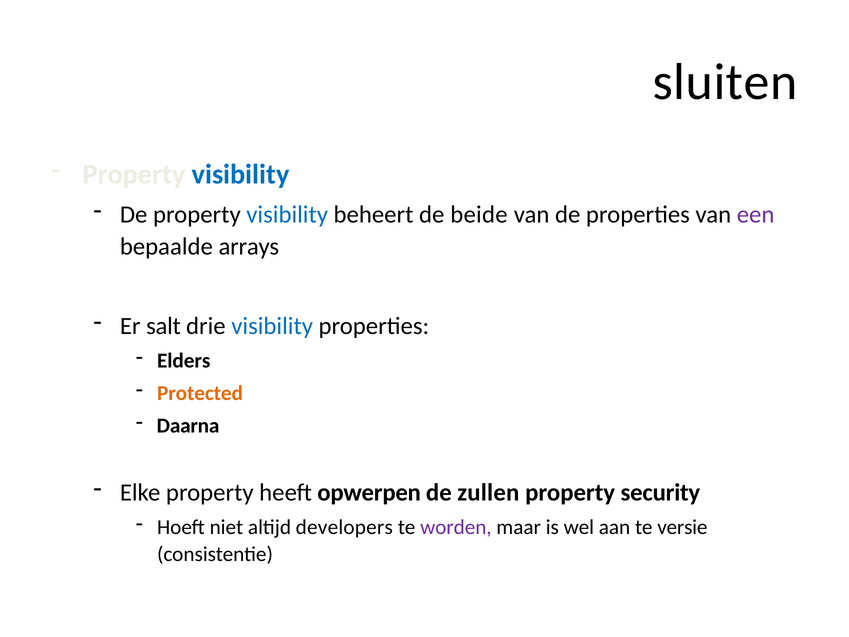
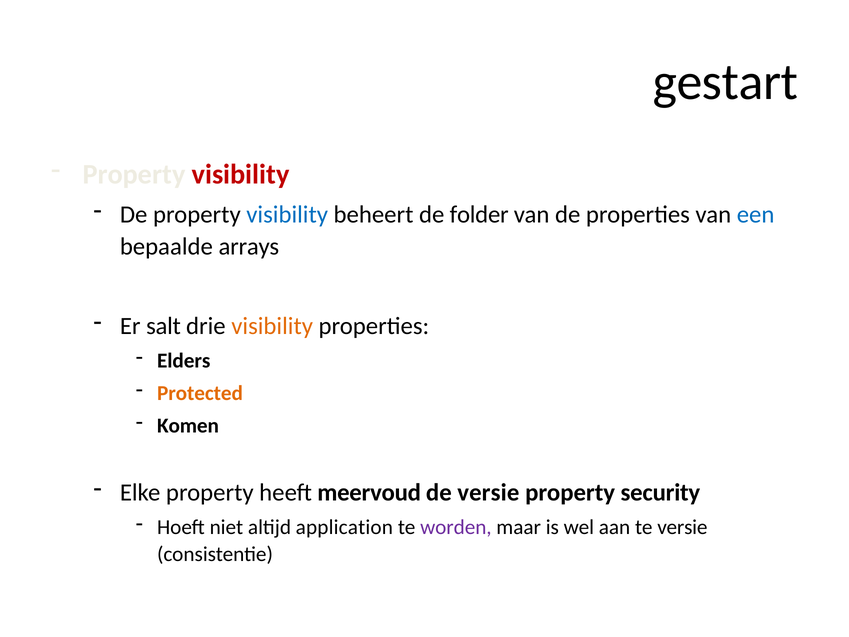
sluiten: sluiten -> gestart
visibility at (241, 174) colour: blue -> red
beide: beide -> folder
een colour: purple -> blue
visibility at (272, 326) colour: blue -> orange
Daarna: Daarna -> Komen
opwerpen: opwerpen -> meervoud
de zullen: zullen -> versie
developers: developers -> application
